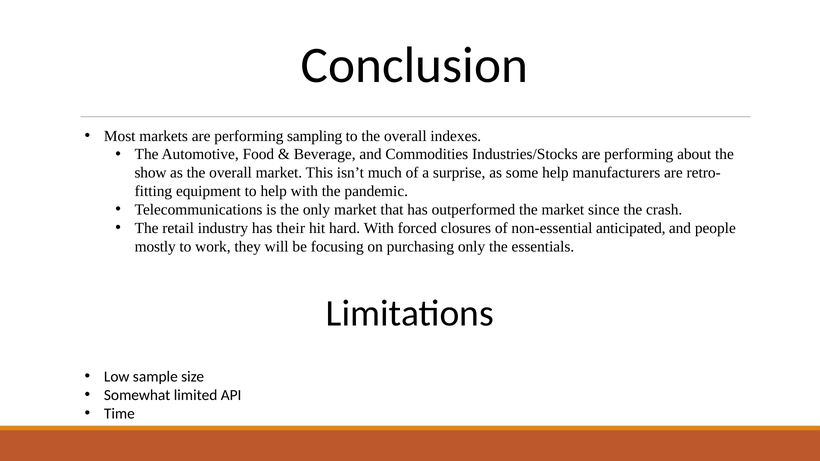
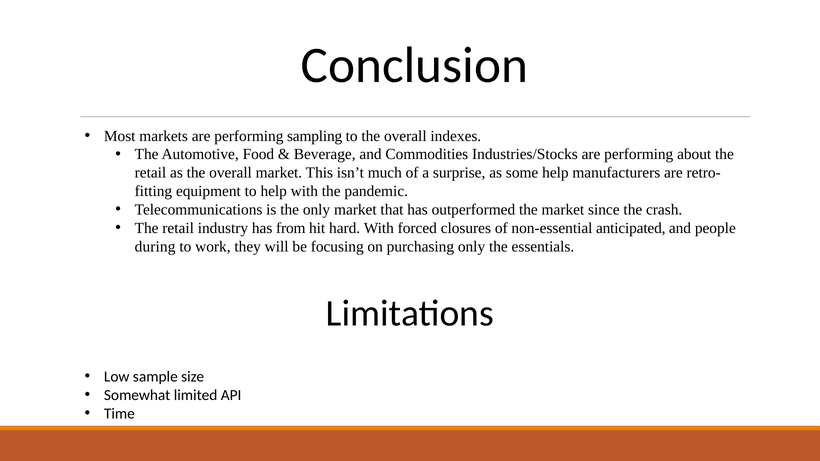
show at (151, 173): show -> retail
their: their -> from
mostly: mostly -> during
